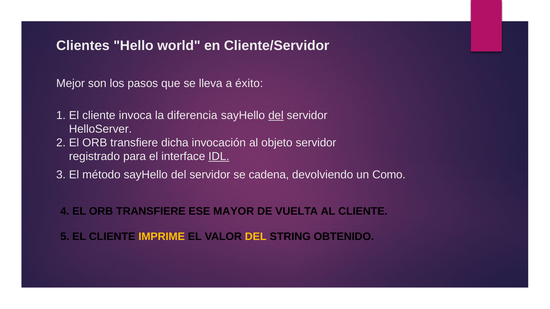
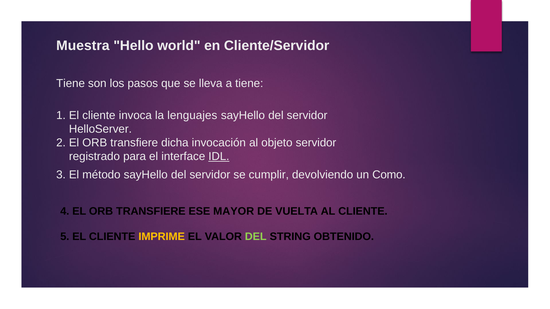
Clientes: Clientes -> Muestra
Mejor at (71, 83): Mejor -> Tiene
a éxito: éxito -> tiene
diferencia: diferencia -> lenguajes
del at (276, 115) underline: present -> none
cadena: cadena -> cumplir
DEL at (256, 237) colour: yellow -> light green
